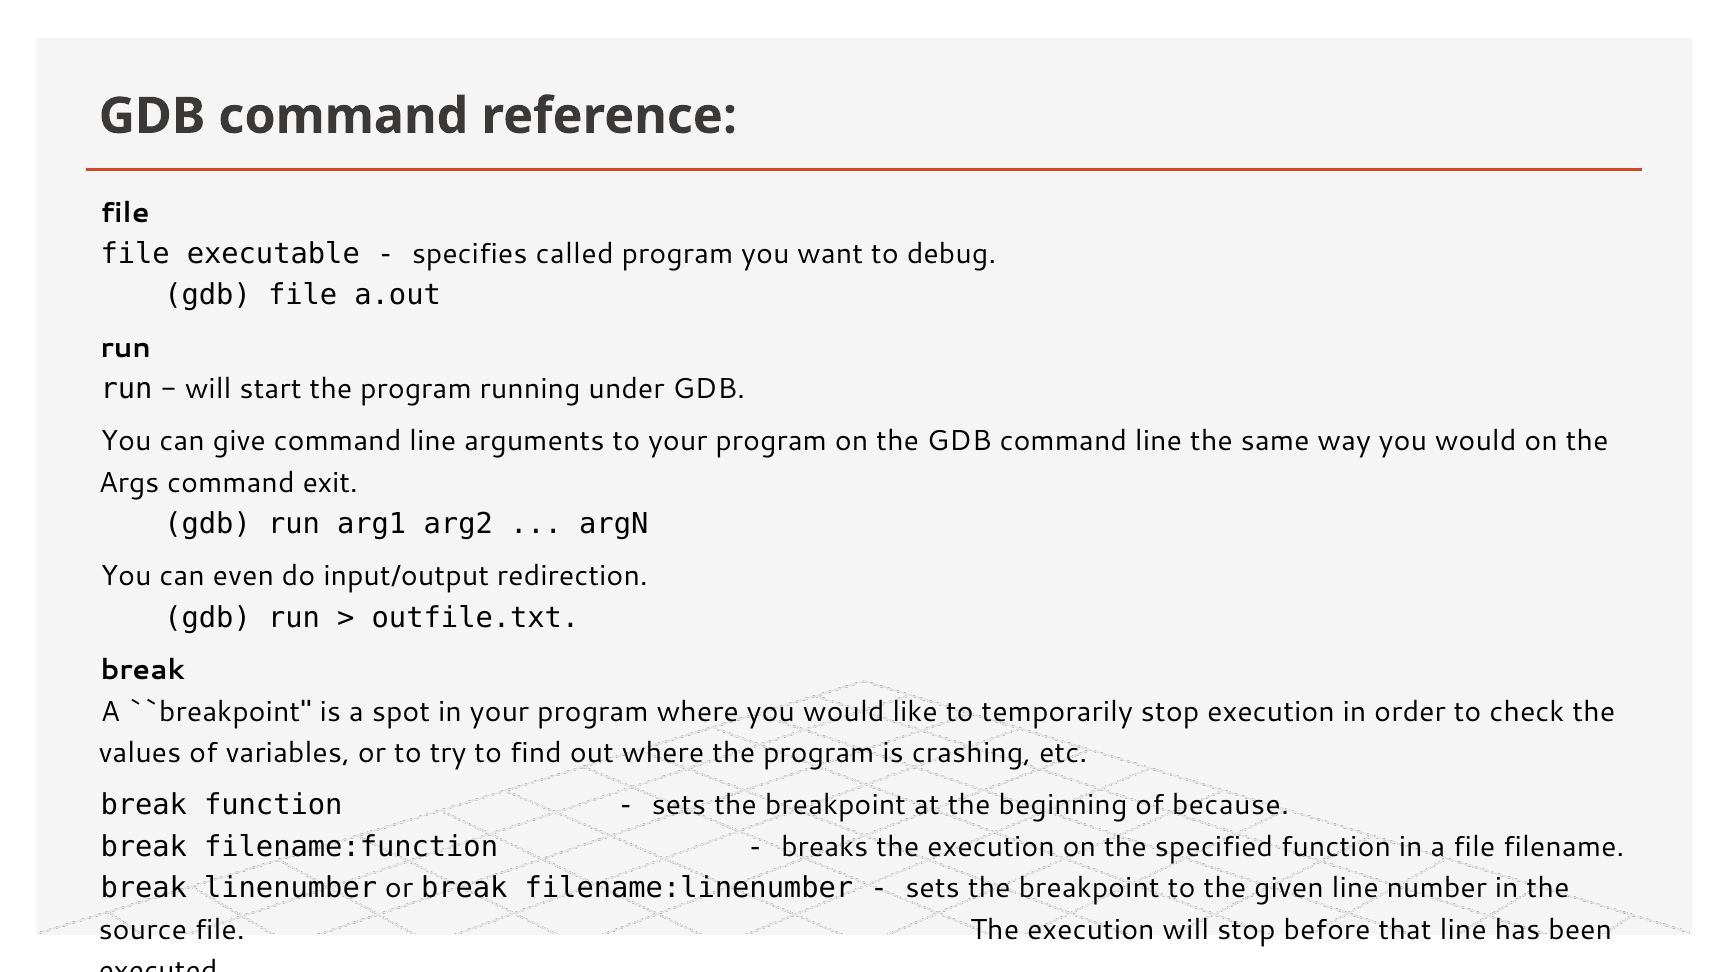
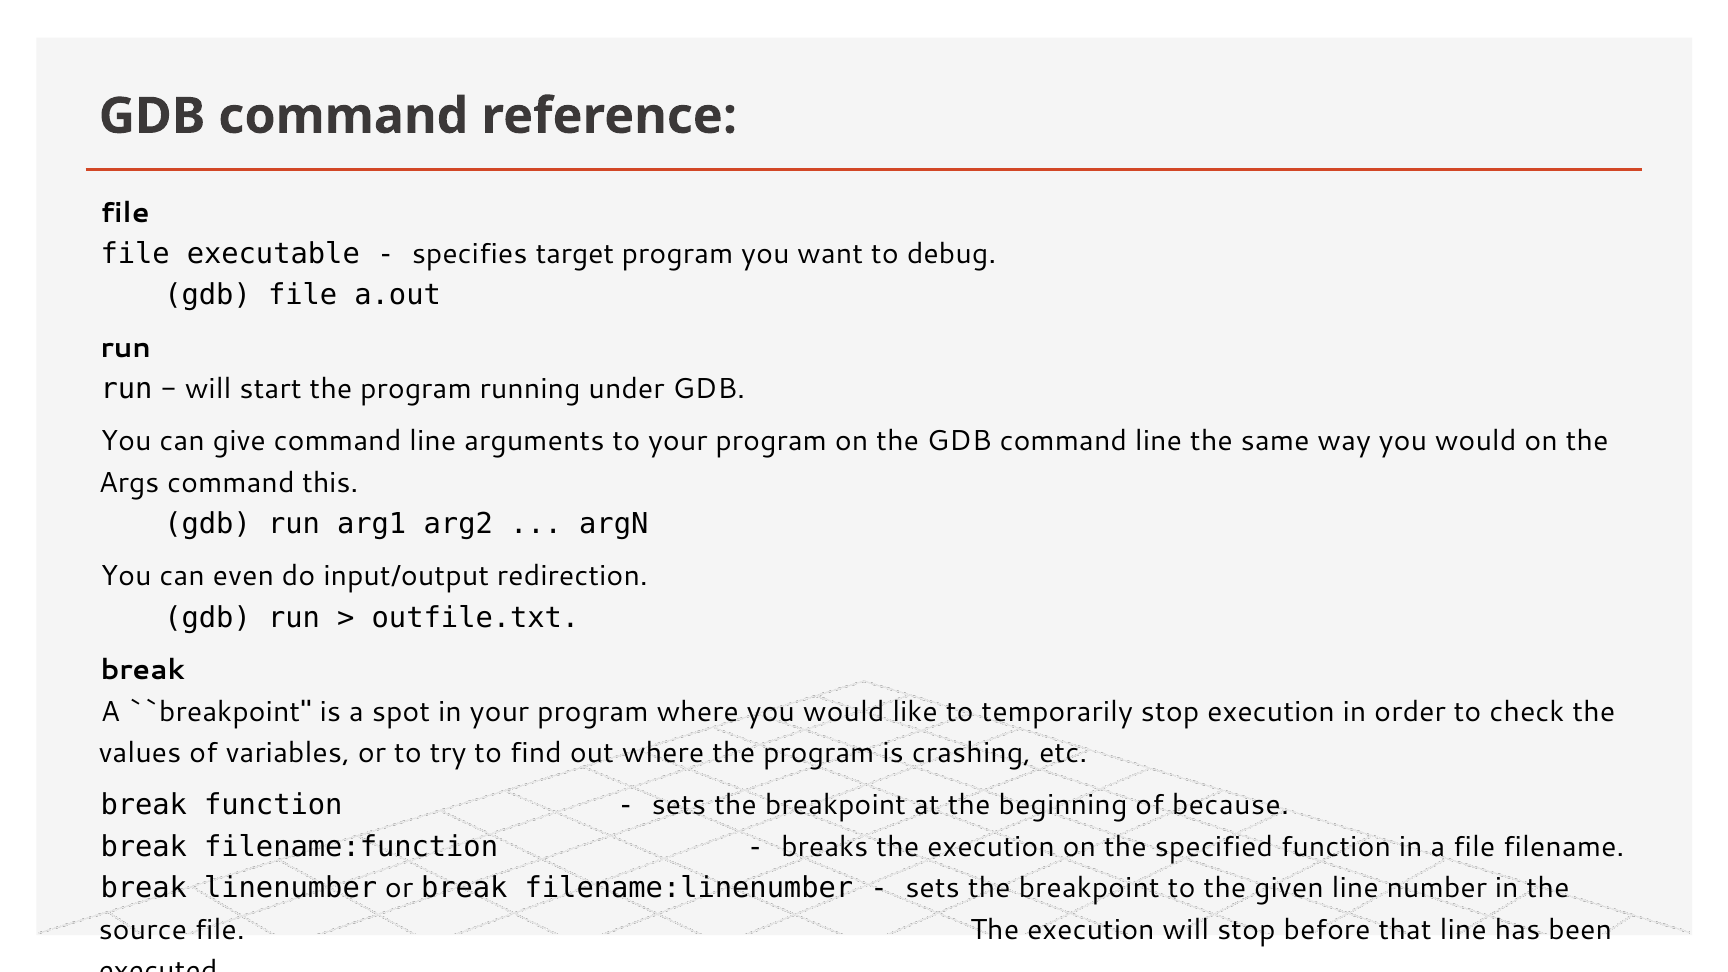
called: called -> target
exit: exit -> this
